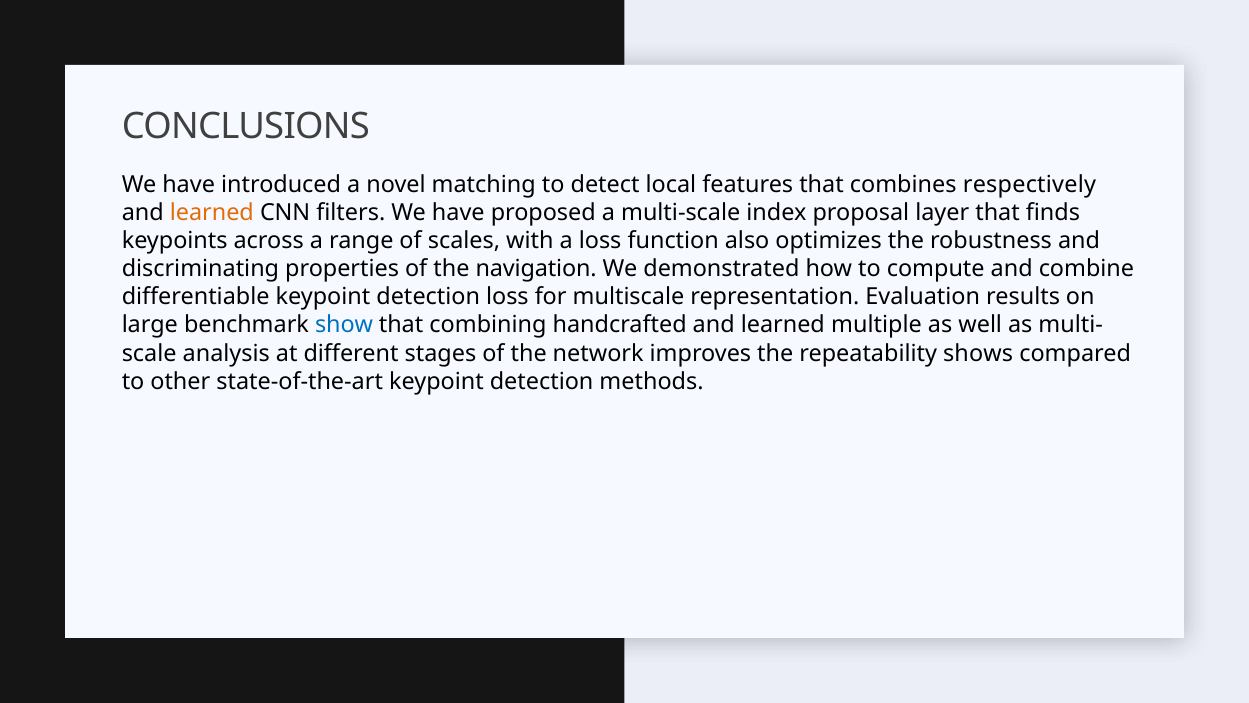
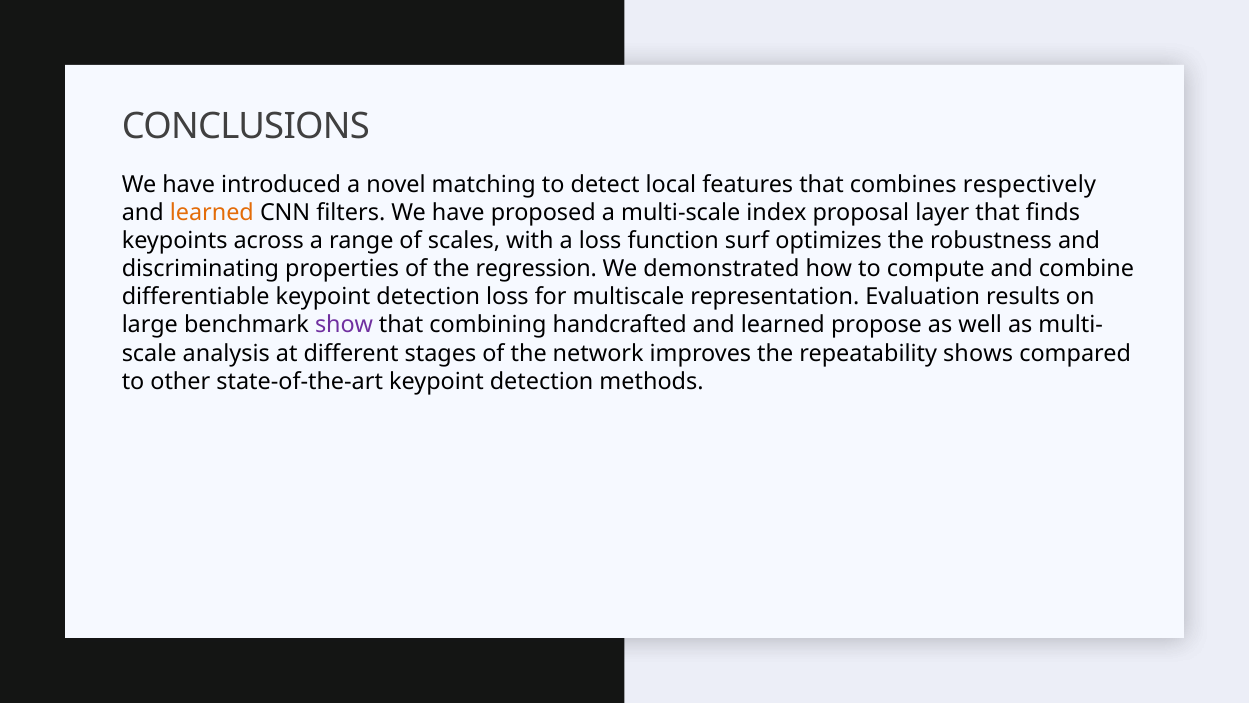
also: also -> surf
navigation: navigation -> regression
show colour: blue -> purple
multiple: multiple -> propose
